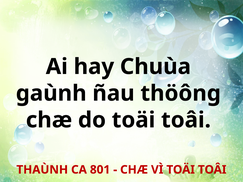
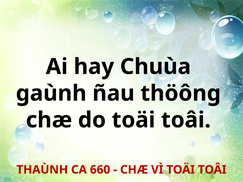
801: 801 -> 660
